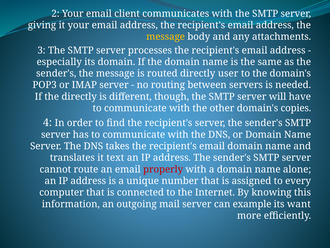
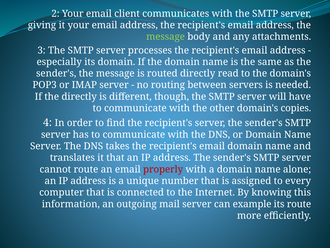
message at (166, 37) colour: yellow -> light green
user: user -> read
it text: text -> that
its want: want -> route
